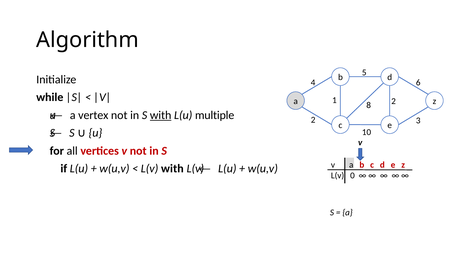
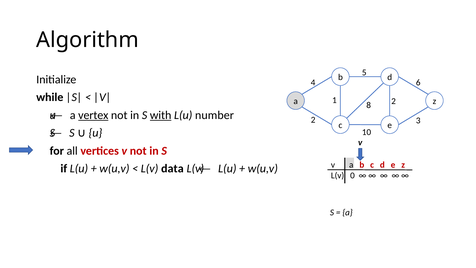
vertex underline: none -> present
multiple: multiple -> number
L(v with: with -> data
